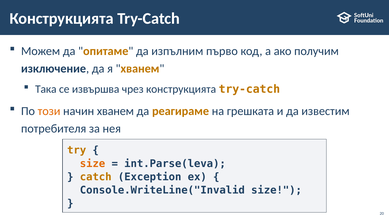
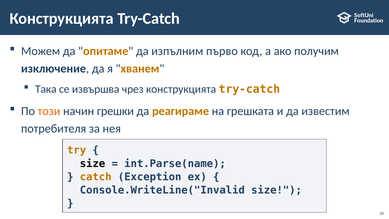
начин хванем: хванем -> грешки
size at (93, 163) colour: orange -> black
int.Parse(leva: int.Parse(leva -> int.Parse(name
